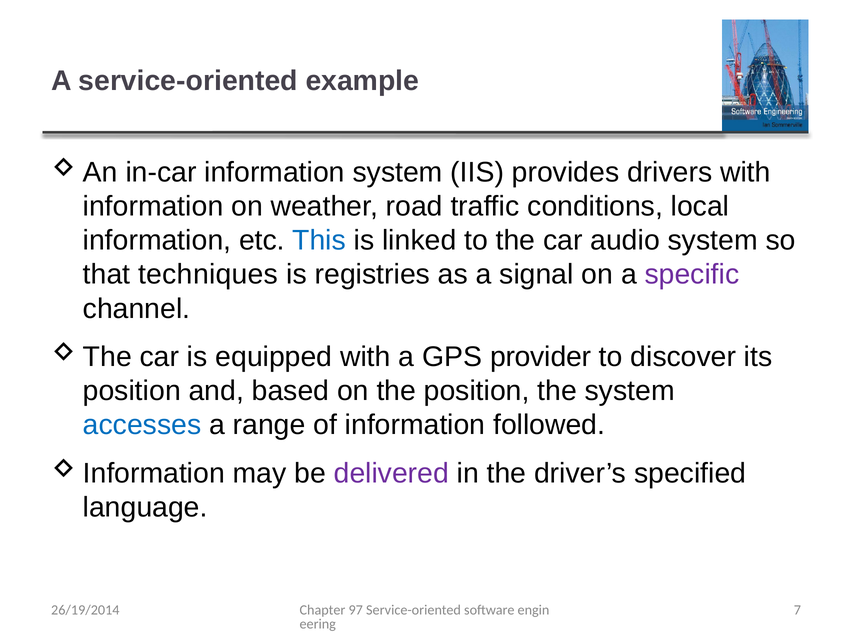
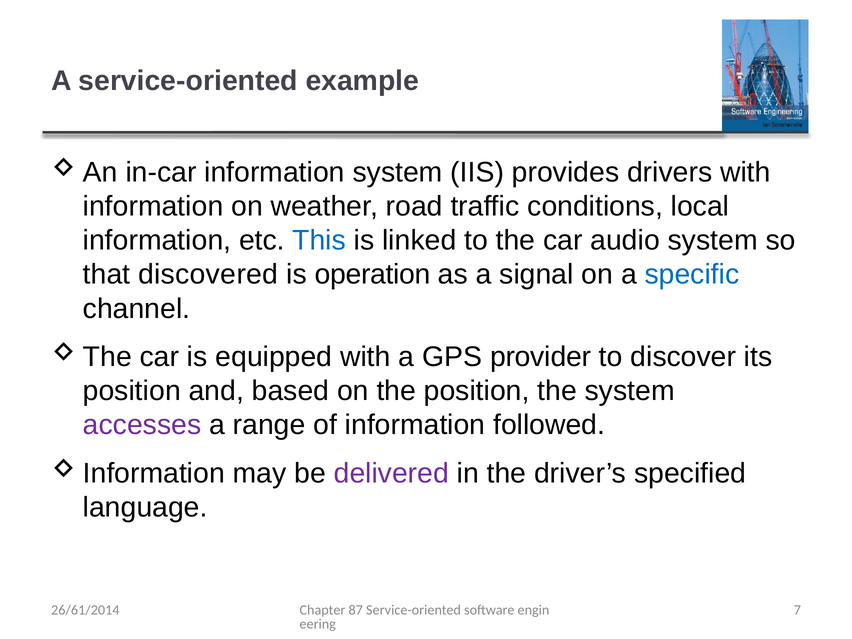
techniques: techniques -> discovered
registries: registries -> operation
specific colour: purple -> blue
accesses colour: blue -> purple
97: 97 -> 87
26/19/2014: 26/19/2014 -> 26/61/2014
